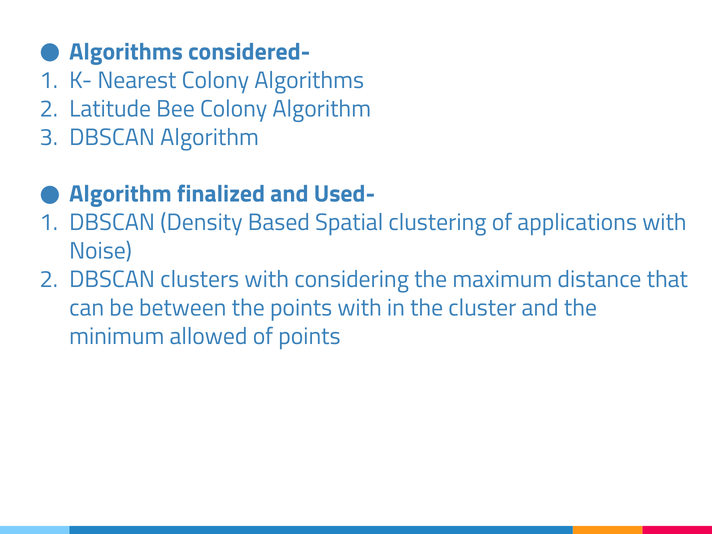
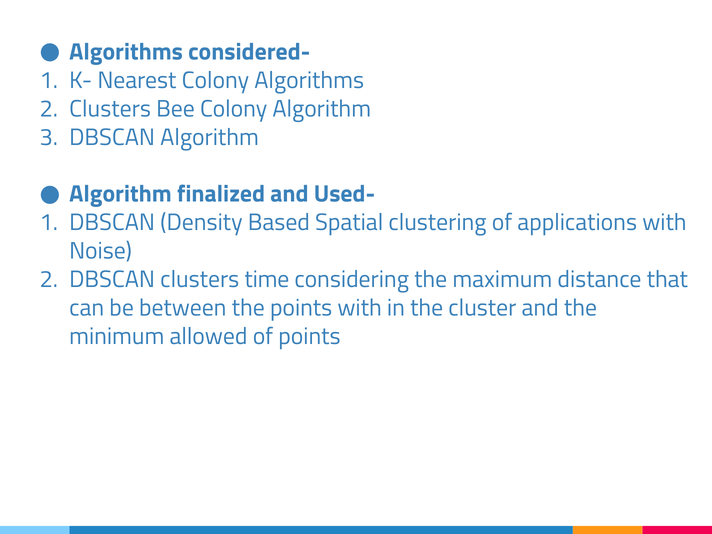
Latitude at (110, 109): Latitude -> Clusters
clusters with: with -> time
